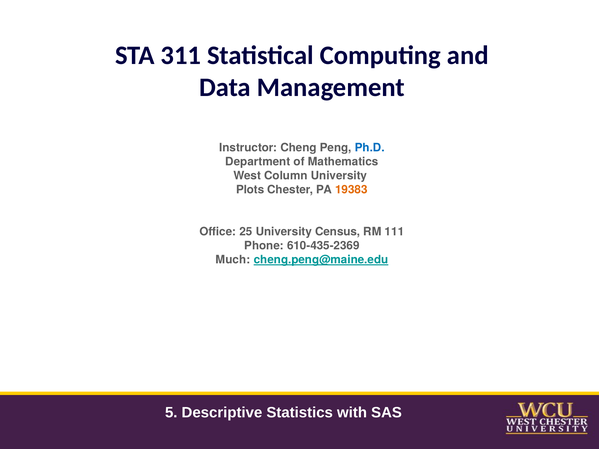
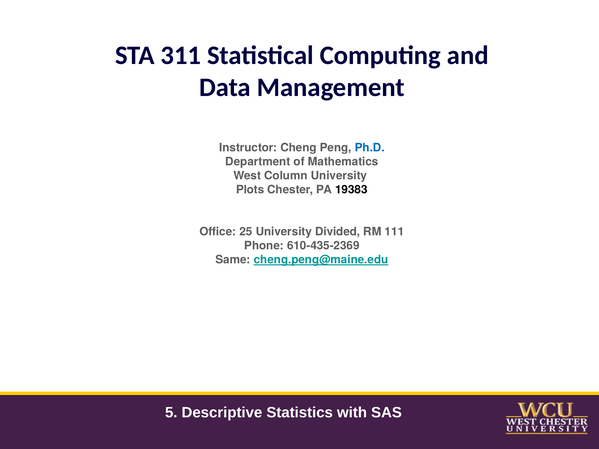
19383 colour: orange -> black
Census: Census -> Divided
Much: Much -> Same
